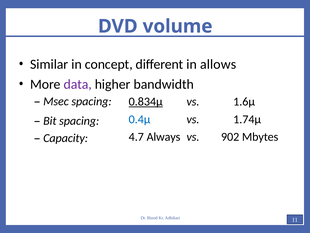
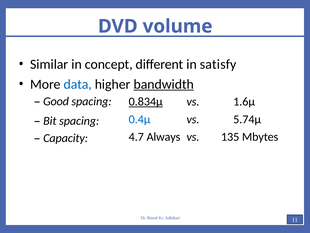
allows: allows -> satisfy
data colour: purple -> blue
bandwidth underline: none -> present
Msec: Msec -> Good
1.74μ: 1.74μ -> 5.74μ
902: 902 -> 135
